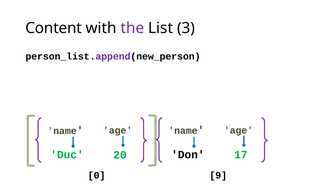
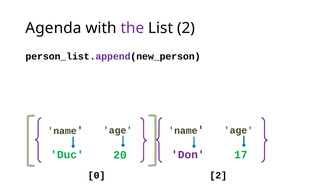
Content: Content -> Agenda
List 3: 3 -> 2
Don colour: black -> purple
0 9: 9 -> 2
